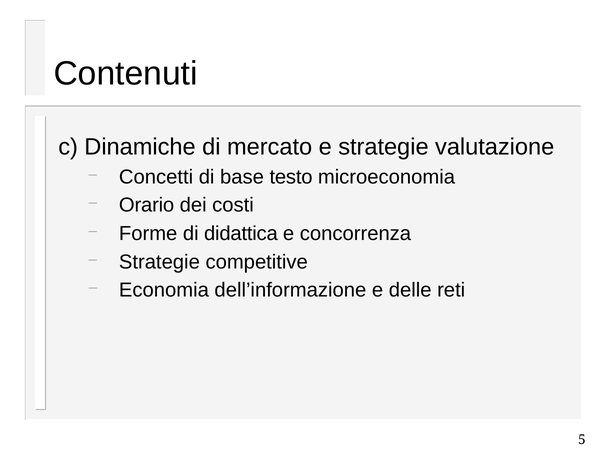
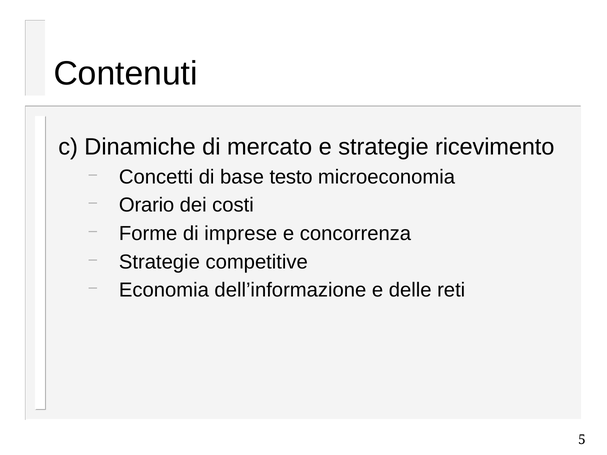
valutazione: valutazione -> ricevimento
didattica: didattica -> imprese
